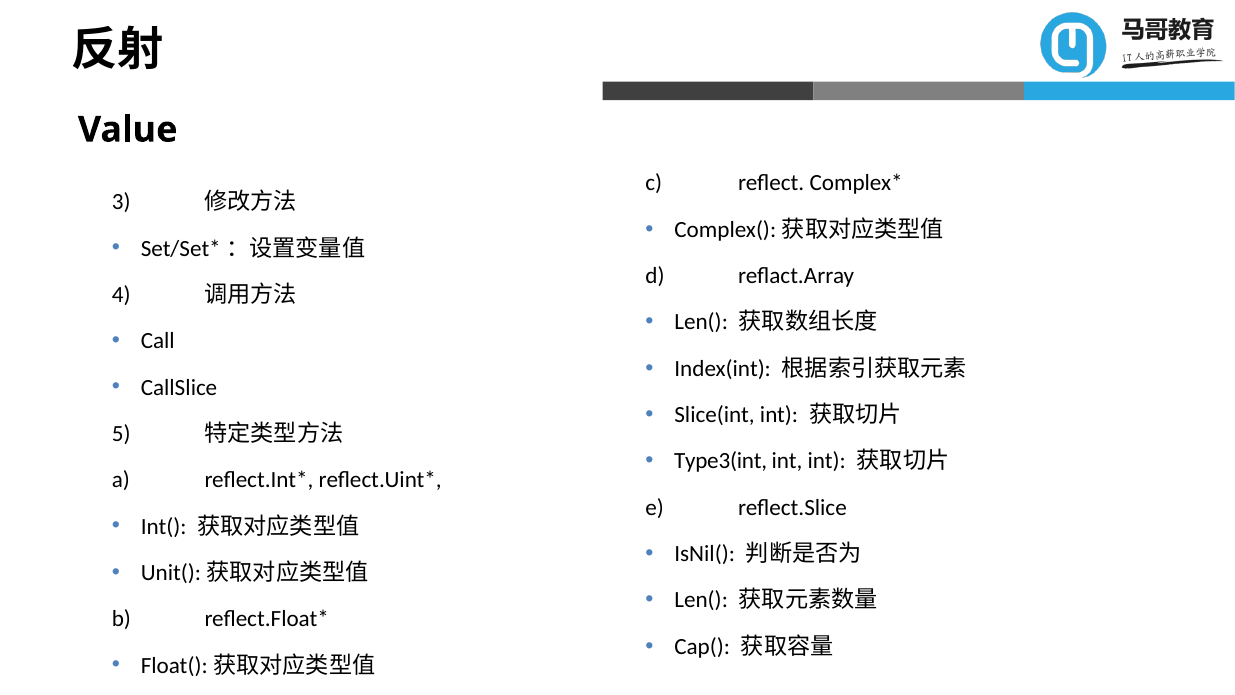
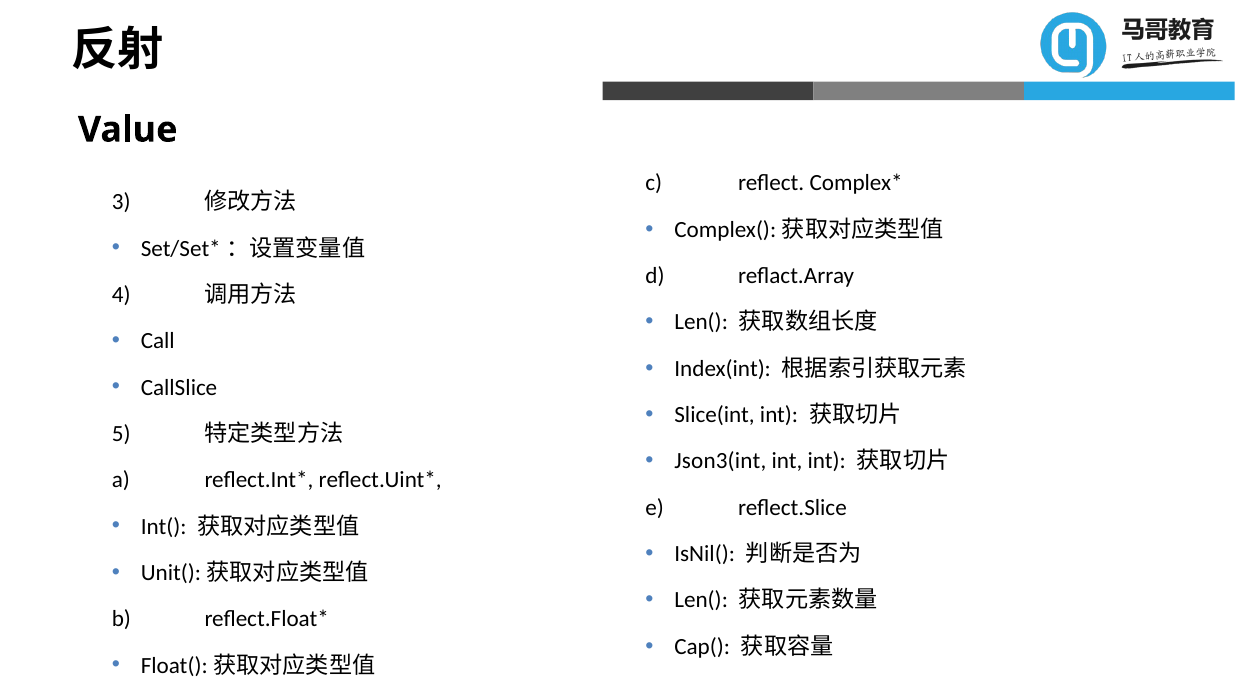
Type3(int: Type3(int -> Json3(int
